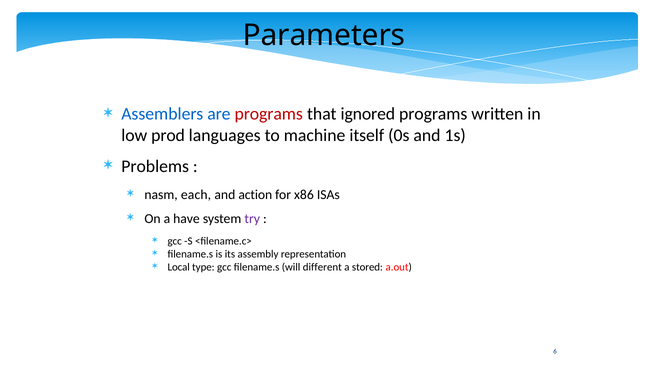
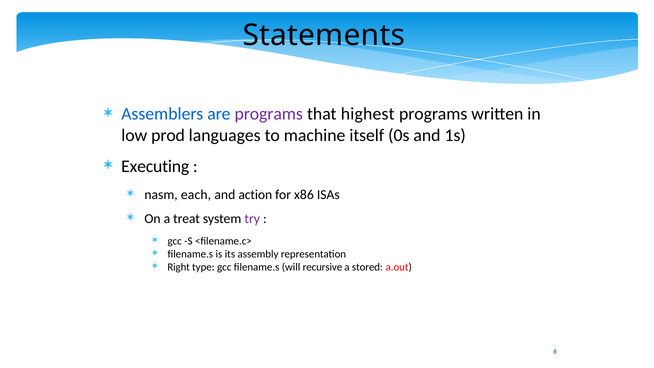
Parameters: Parameters -> Statements
programs at (269, 114) colour: red -> purple
ignored: ignored -> highest
Problems: Problems -> Executing
have: have -> treat
Local: Local -> Right
different: different -> recursive
